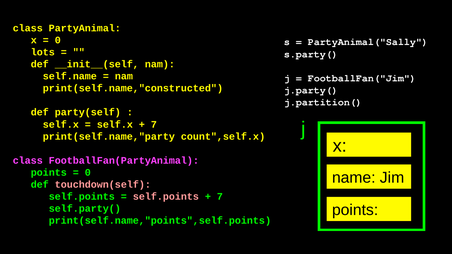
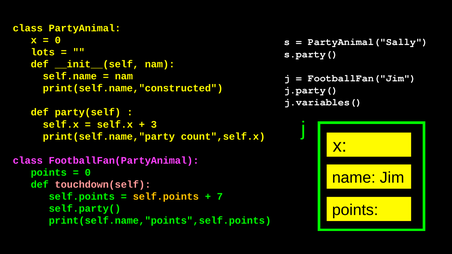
j.partition(: j.partition( -> j.variables(
7 at (154, 125): 7 -> 3
self.points at (166, 197) colour: pink -> yellow
